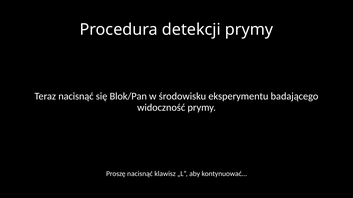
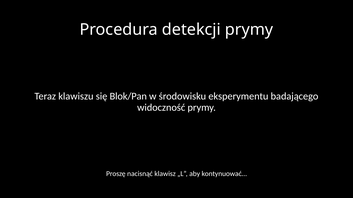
Teraz nacisnąć: nacisnąć -> klawiszu
